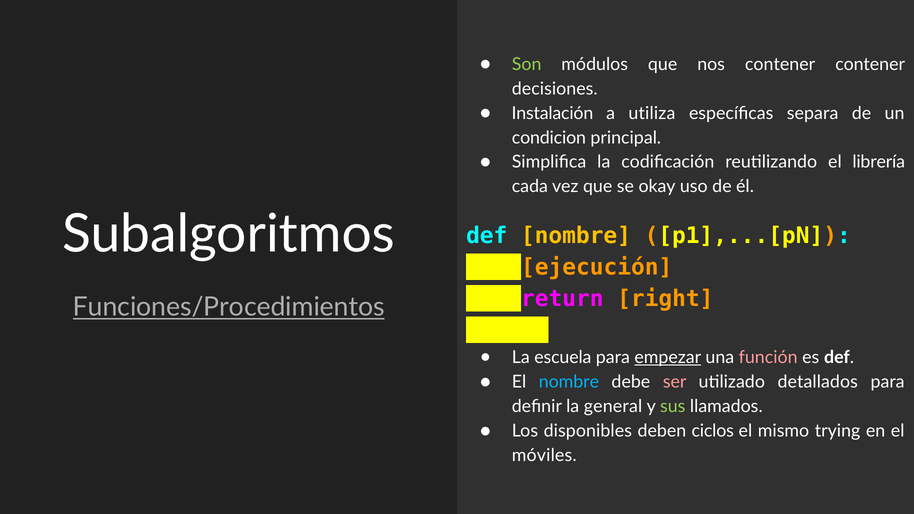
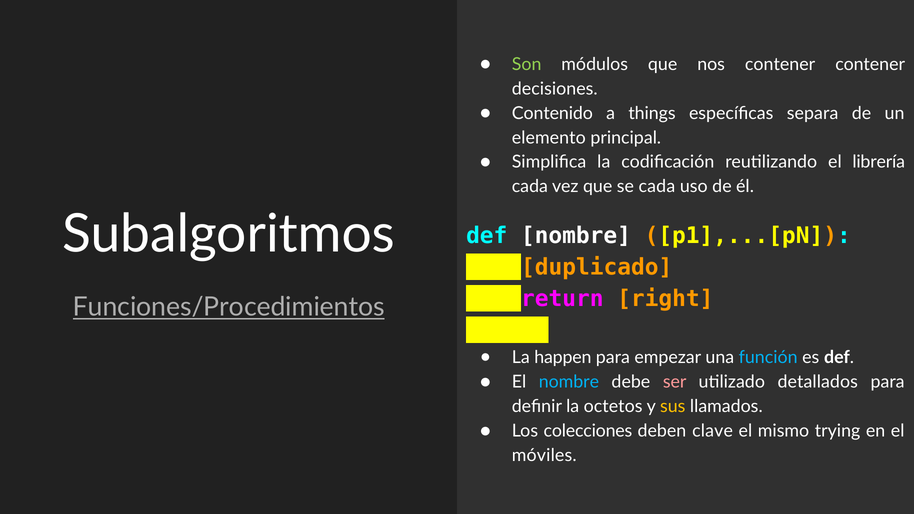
Instalación: Instalación -> Contenido
utiliza: utiliza -> things
condicion: condicion -> elemento
se okay: okay -> cada
nombre at (576, 236) colour: yellow -> white
ejecución: ejecución -> duplicado
escuela: escuela -> happen
empezar underline: present -> none
función colour: pink -> light blue
general: general -> octetos
sus colour: light green -> yellow
disponibles: disponibles -> colecciones
ciclos: ciclos -> clave
